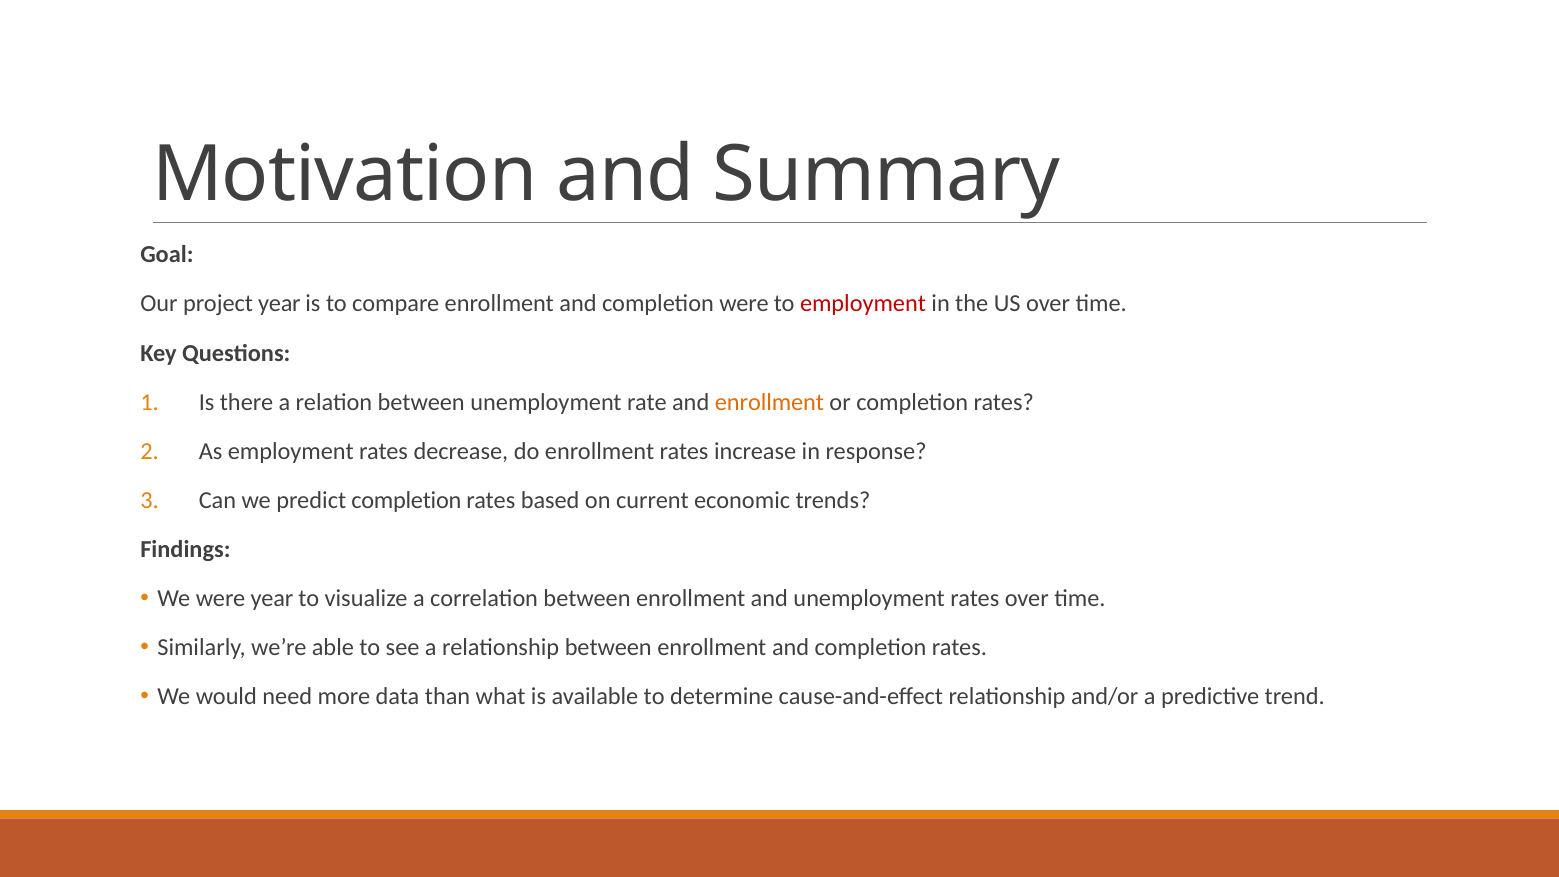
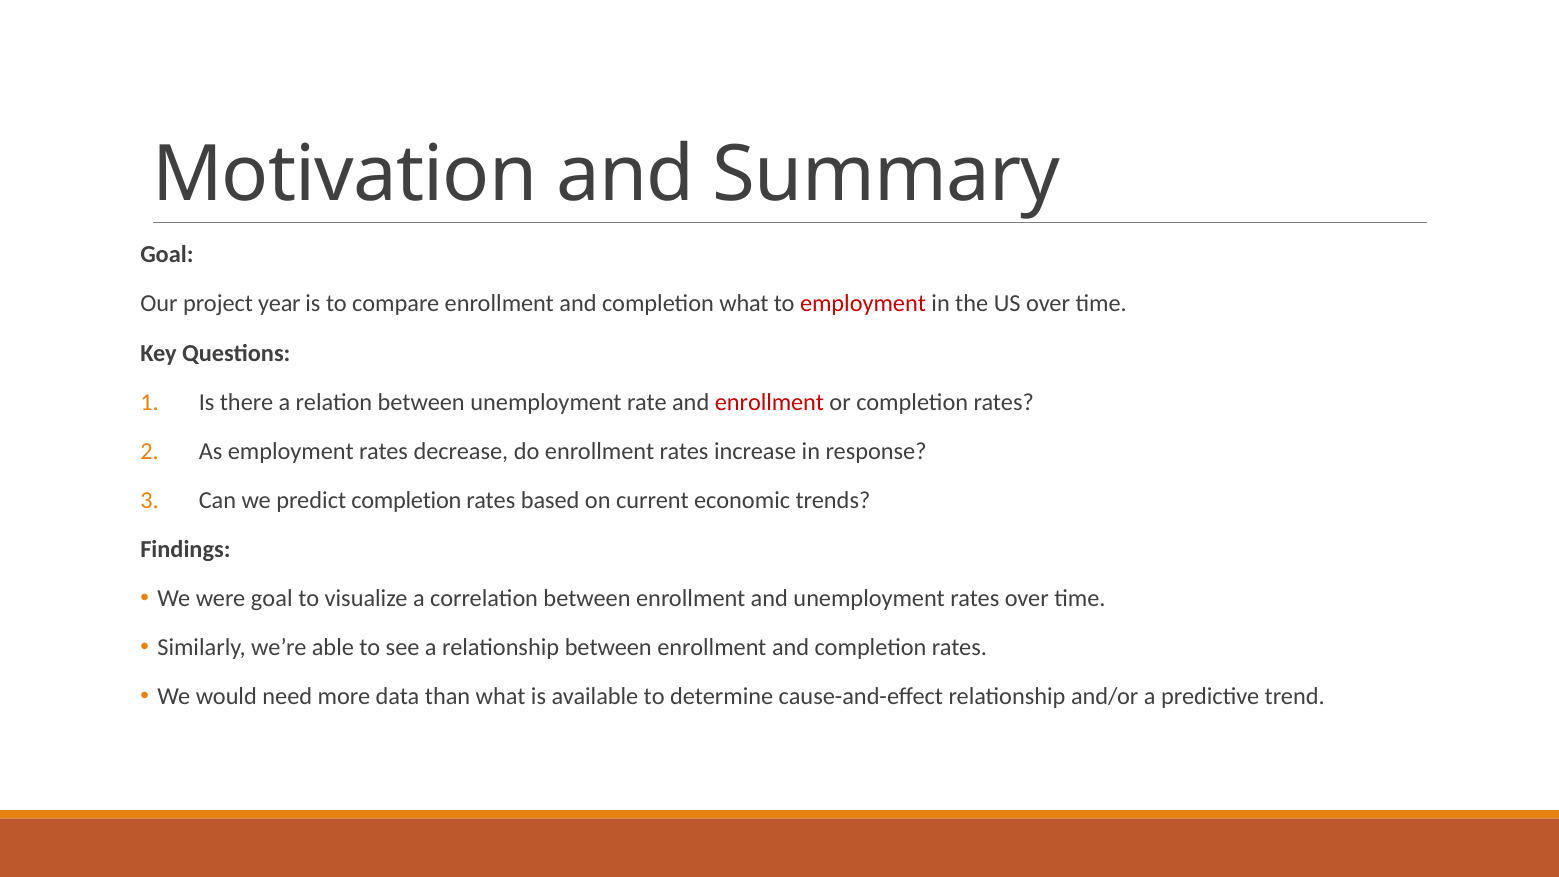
completion were: were -> what
enrollment at (769, 402) colour: orange -> red
were year: year -> goal
